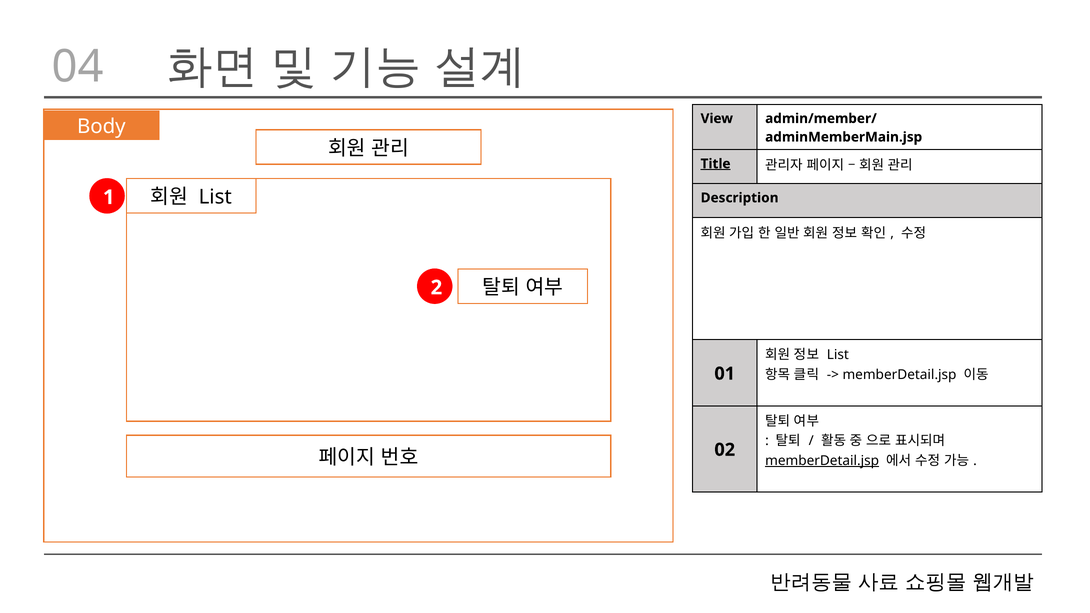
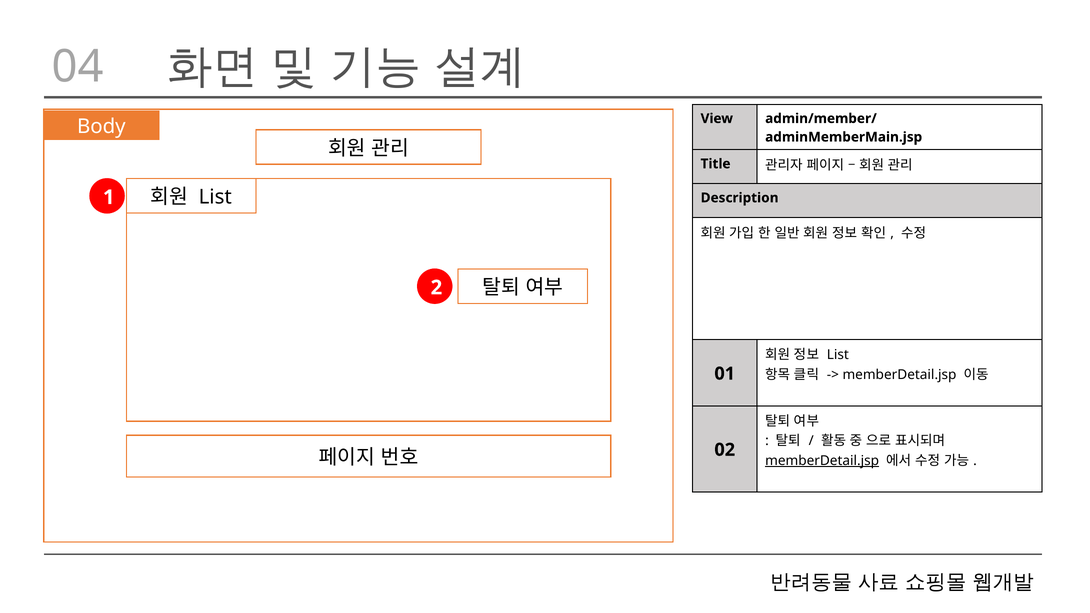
Title underline: present -> none
